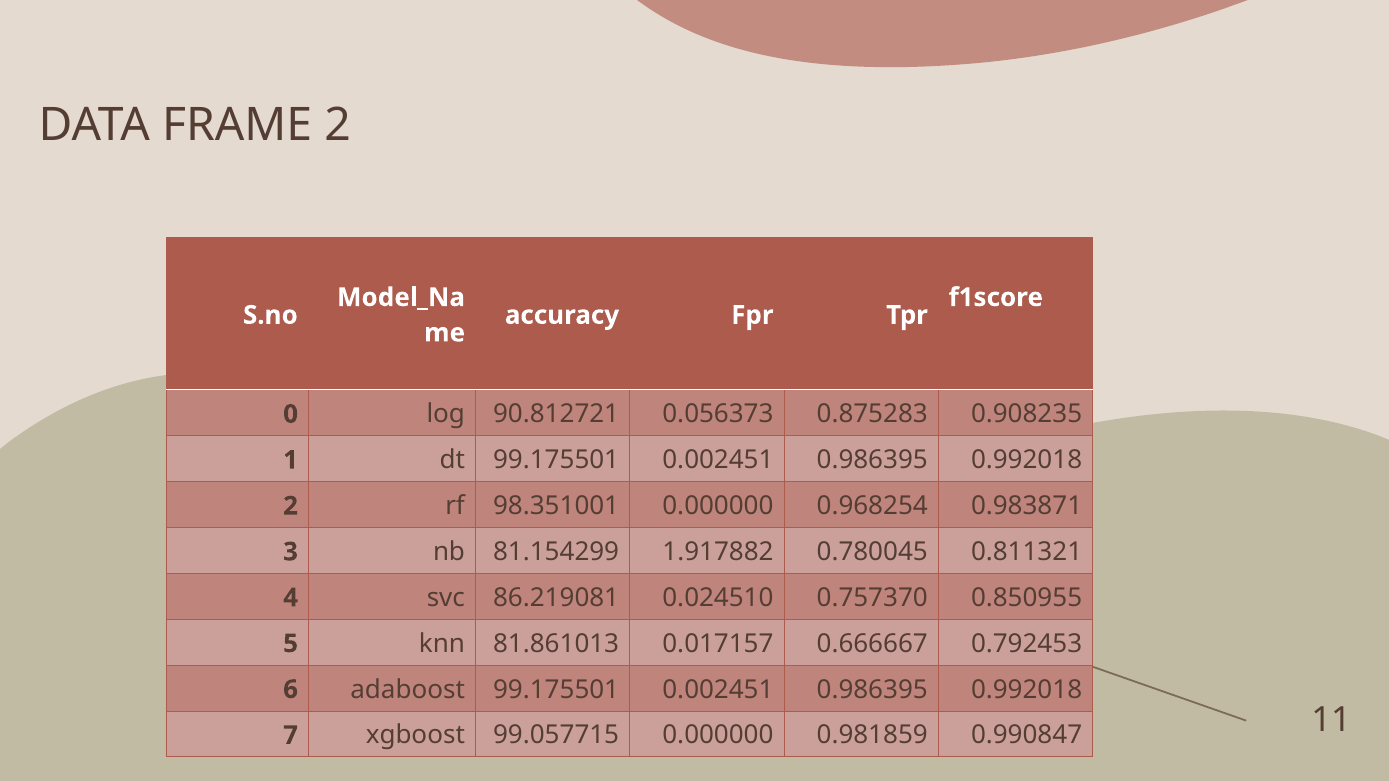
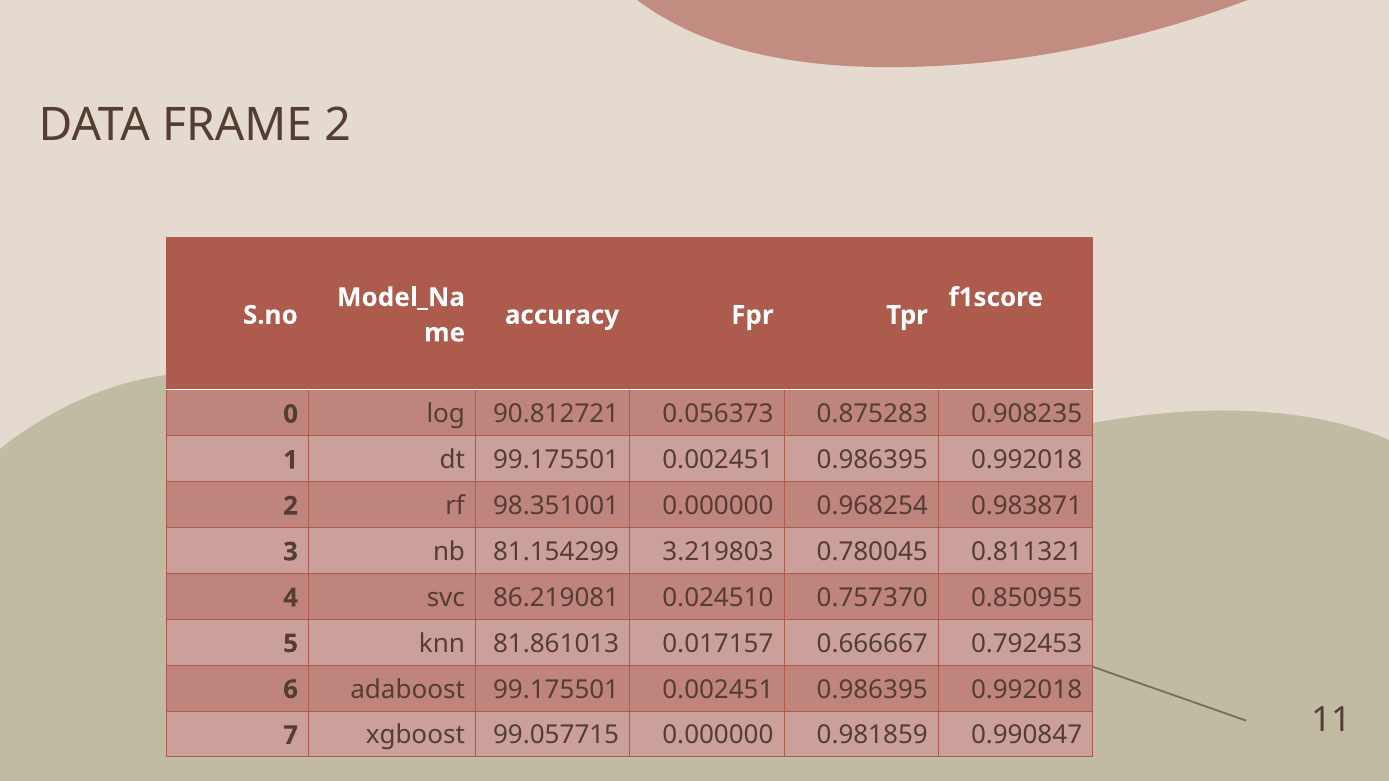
1.917882: 1.917882 -> 3.219803
